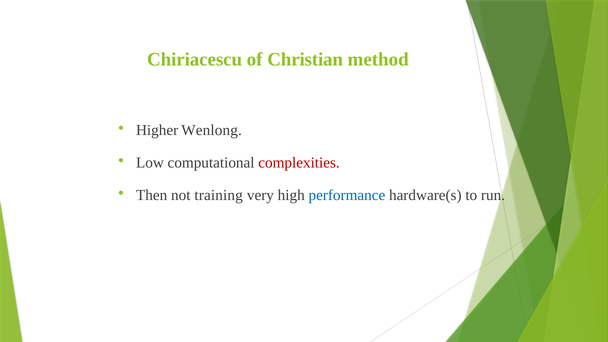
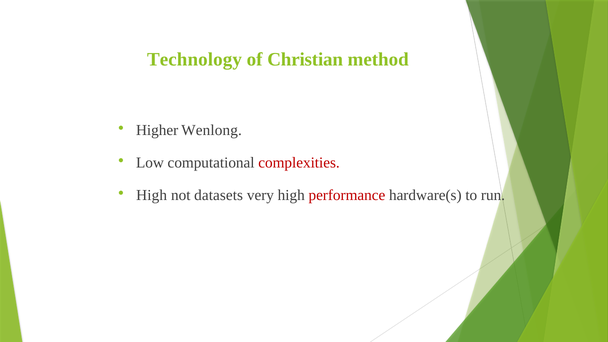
Chiriacescu: Chiriacescu -> Technology
Then at (152, 195): Then -> High
training: training -> datasets
performance colour: blue -> red
